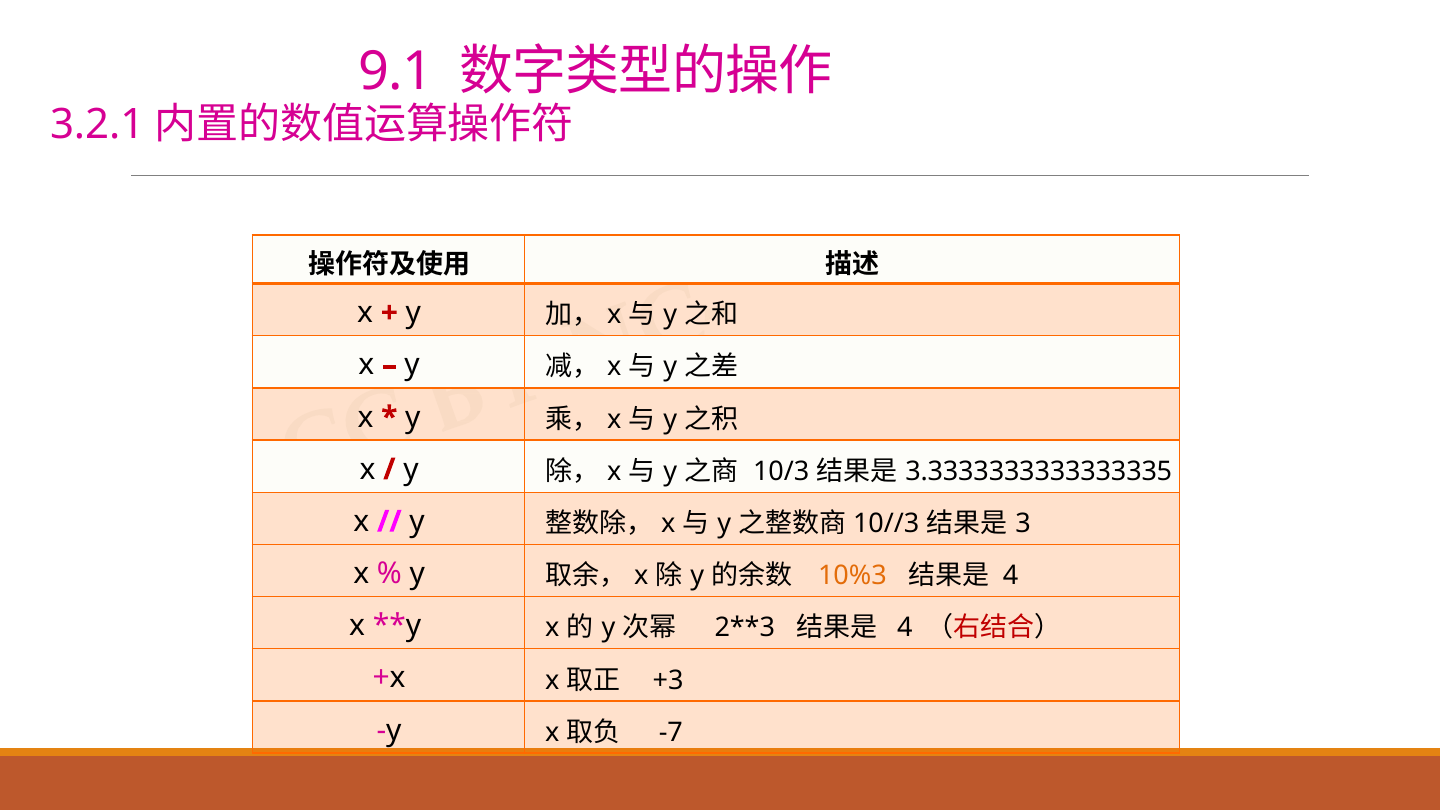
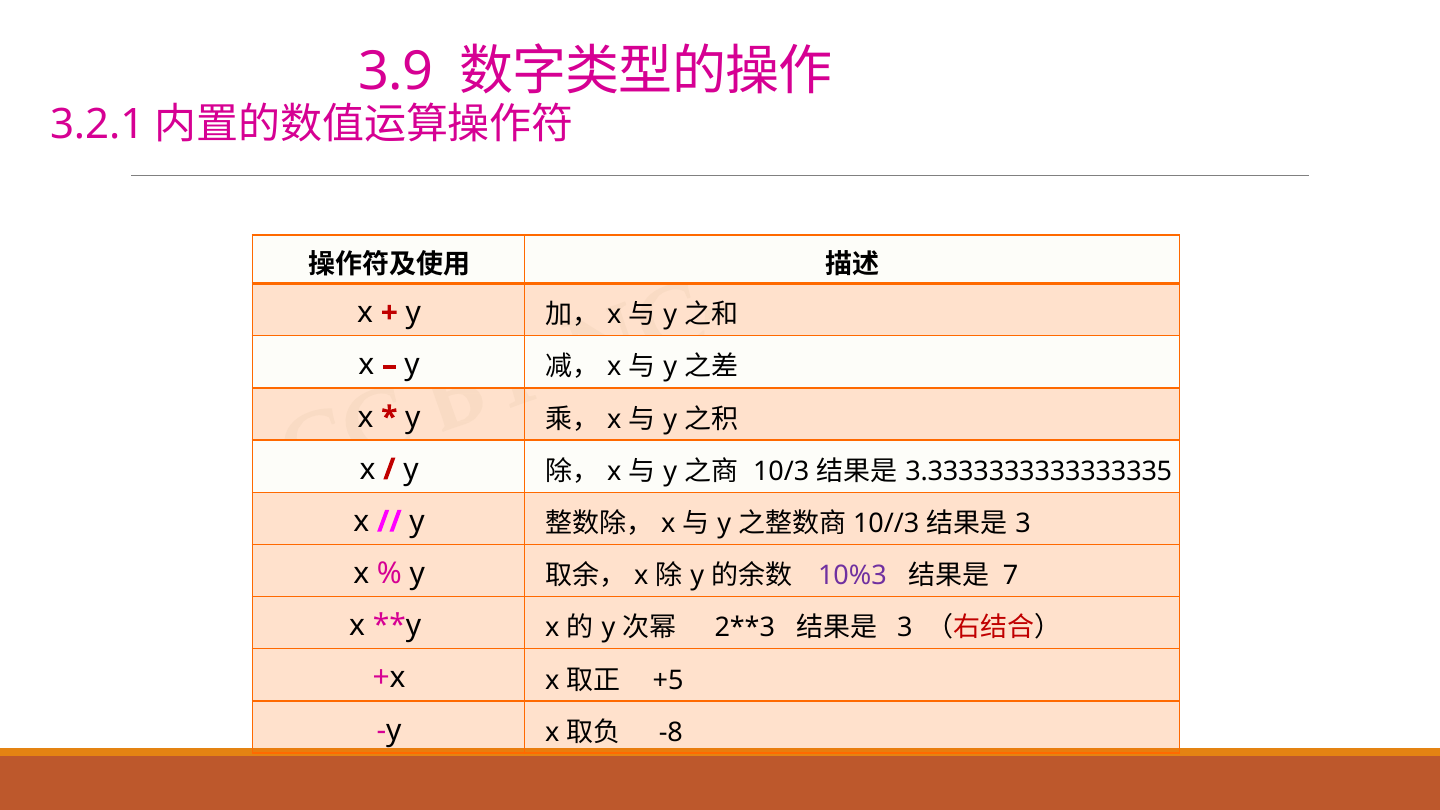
9.1: 9.1 -> 3.9
10%3 colour: orange -> purple
4 at (1011, 576): 4 -> 7
4 at (905, 628): 4 -> 3
+3: +3 -> +5
-7: -7 -> -8
